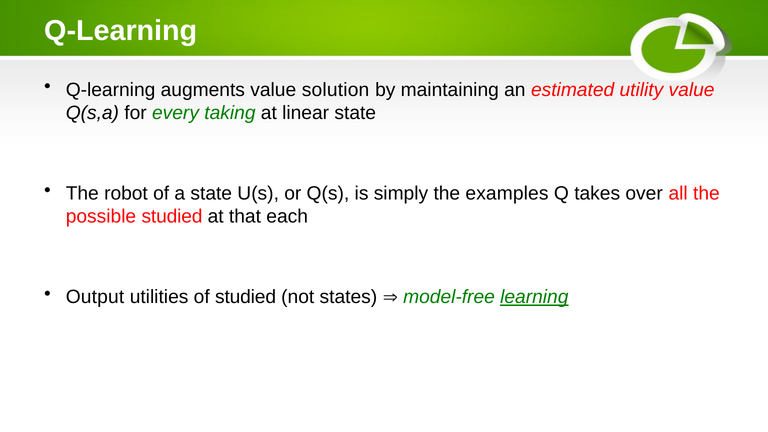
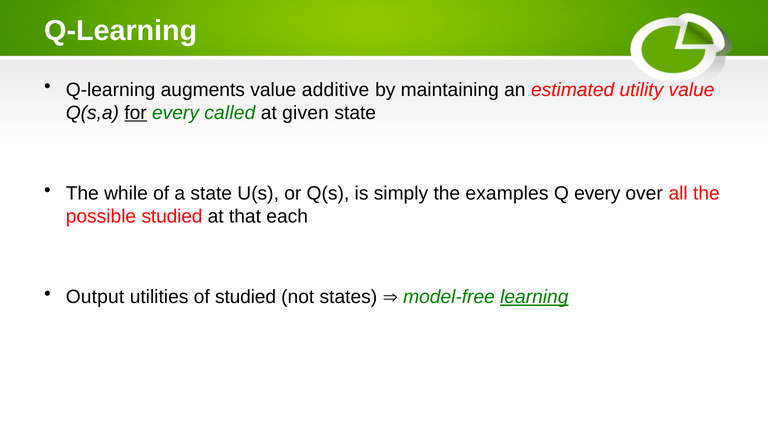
solution: solution -> additive
for underline: none -> present
taking: taking -> called
linear: linear -> given
robot: robot -> while
Q takes: takes -> every
